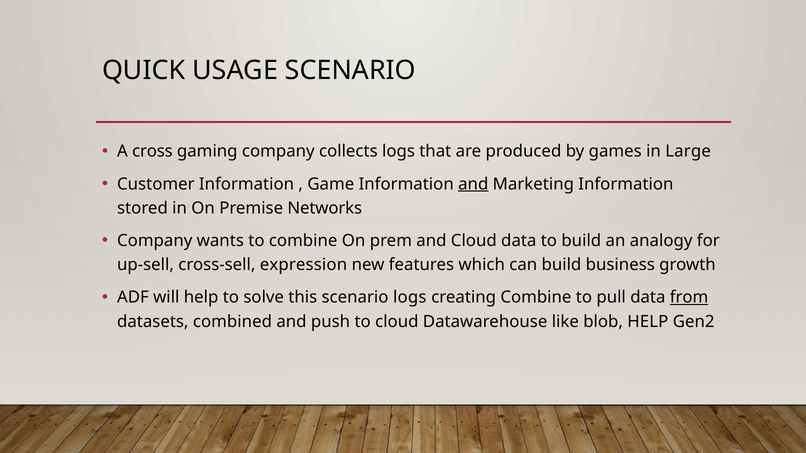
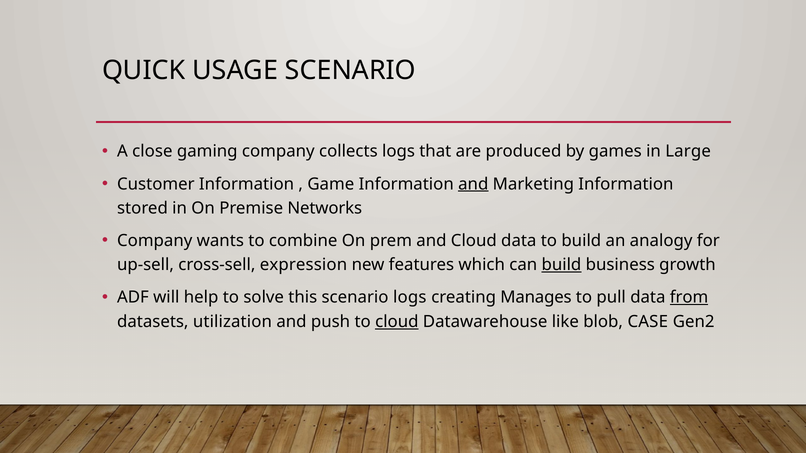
cross: cross -> close
build at (561, 265) underline: none -> present
creating Combine: Combine -> Manages
combined: combined -> utilization
cloud at (397, 322) underline: none -> present
blob HELP: HELP -> CASE
